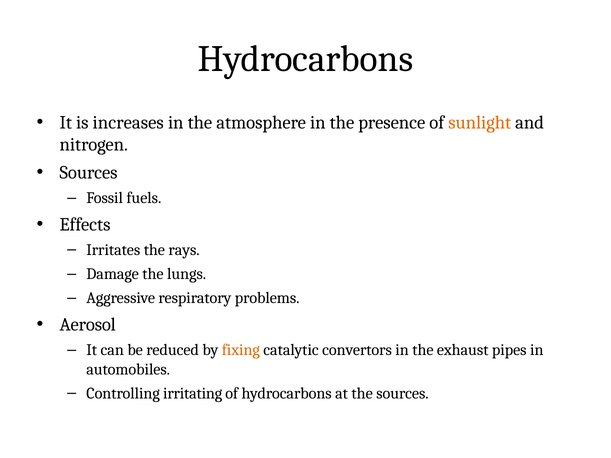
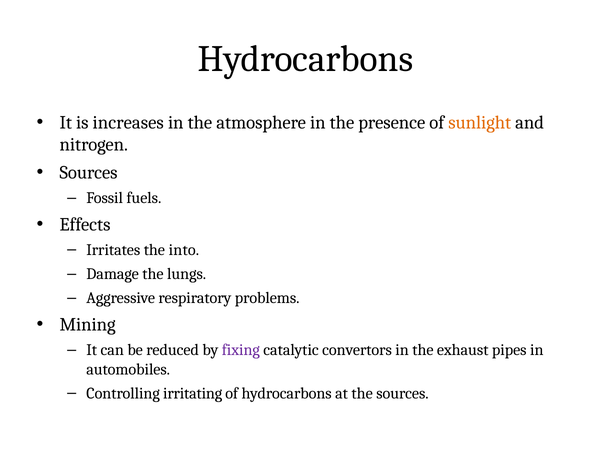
rays: rays -> into
Aerosol: Aerosol -> Mining
fixing colour: orange -> purple
